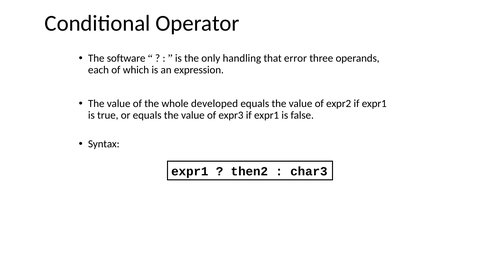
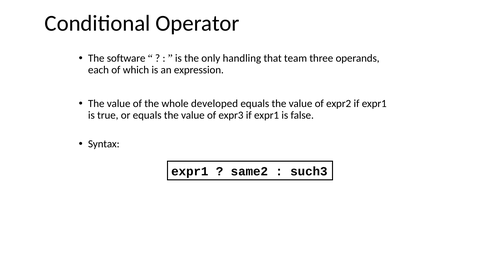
error: error -> team
then2: then2 -> same2
char3: char3 -> such3
